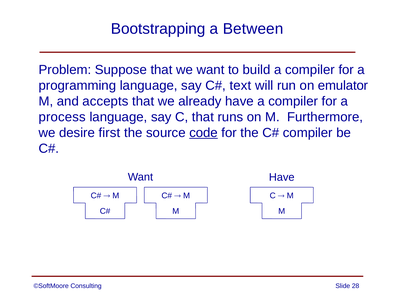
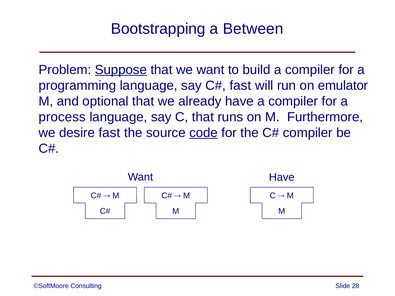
Suppose underline: none -> present
text at (240, 86): text -> fast
accepts: accepts -> optional
desire first: first -> fast
